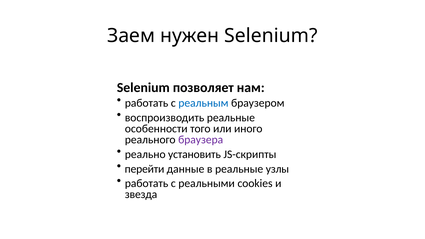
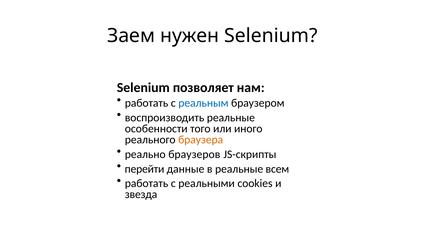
браузера colour: purple -> orange
установить: установить -> браузеров
узлы: узлы -> всем
